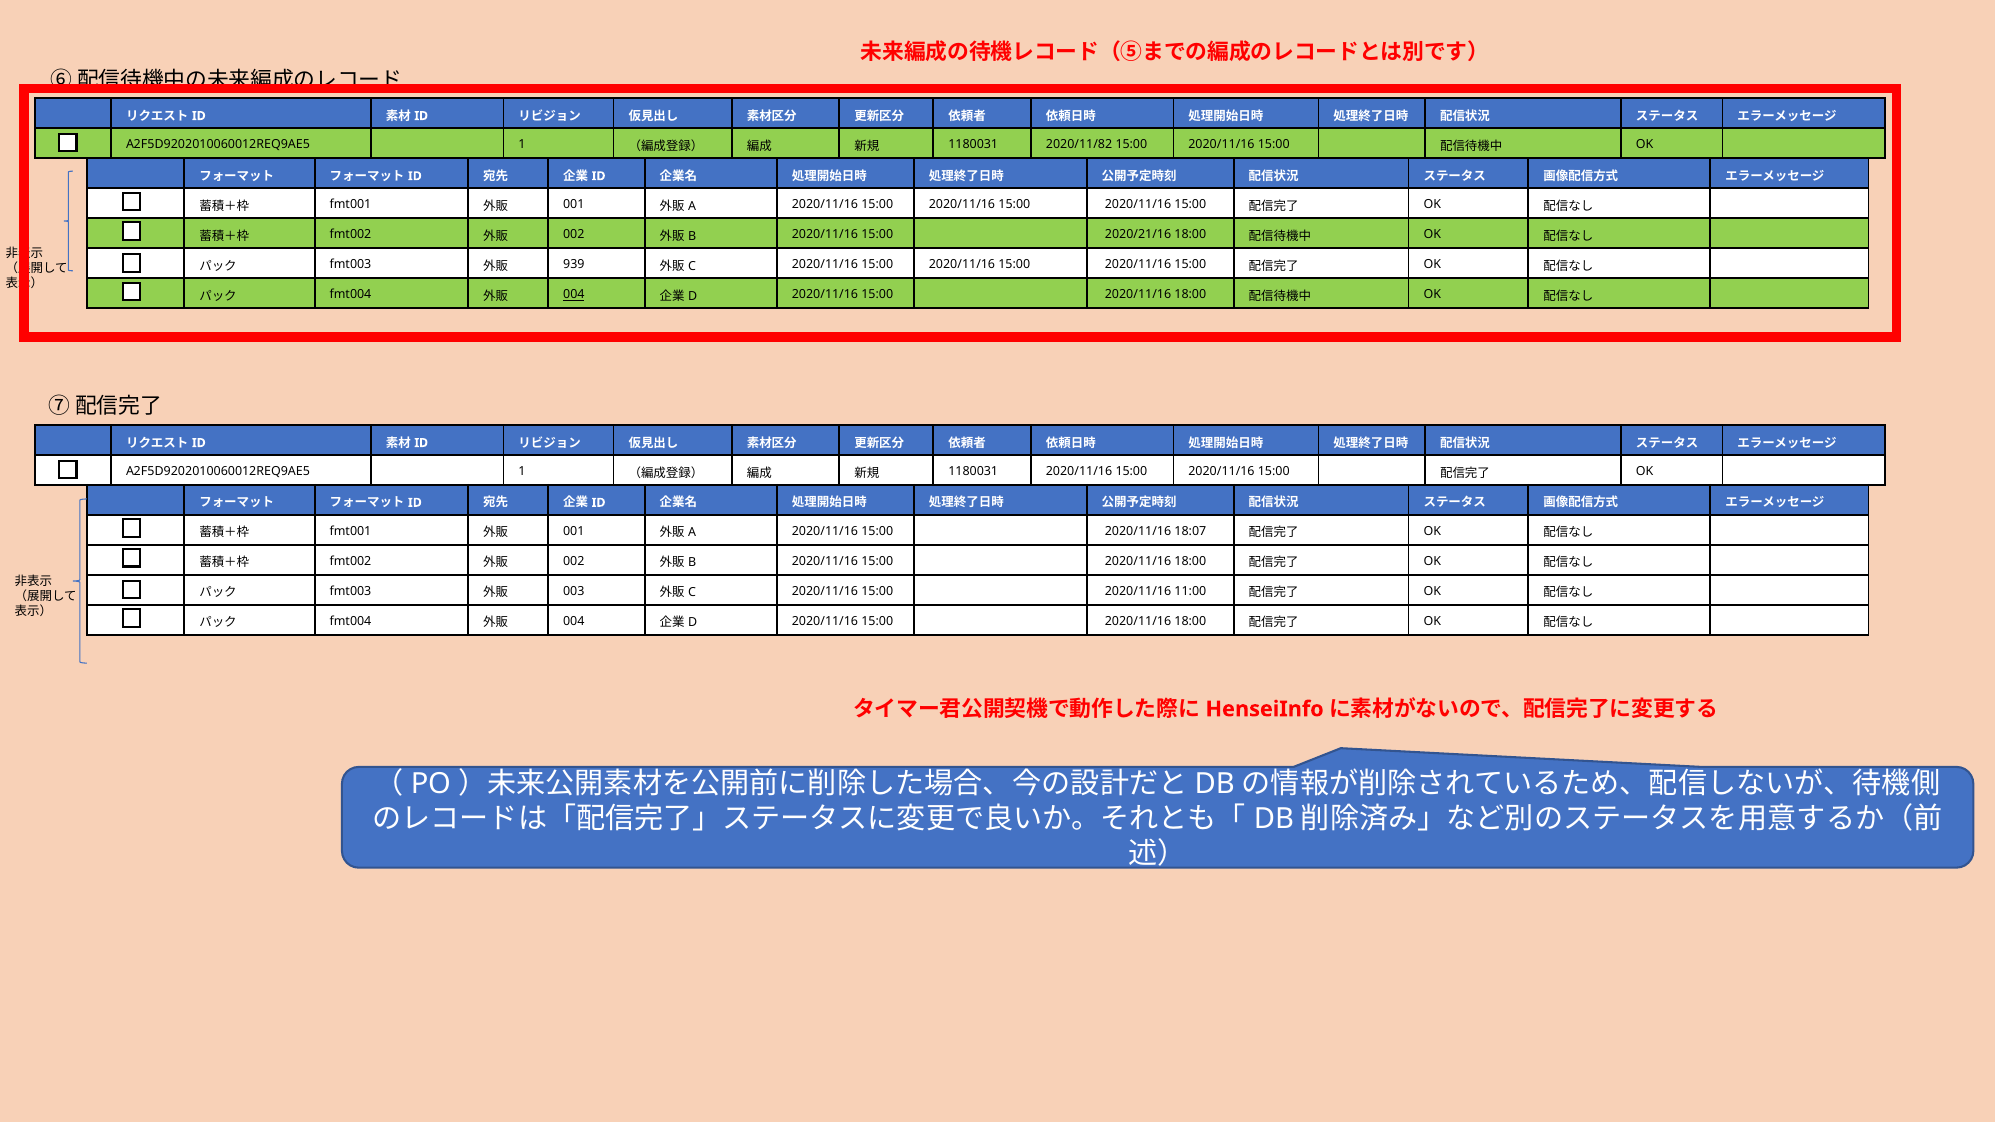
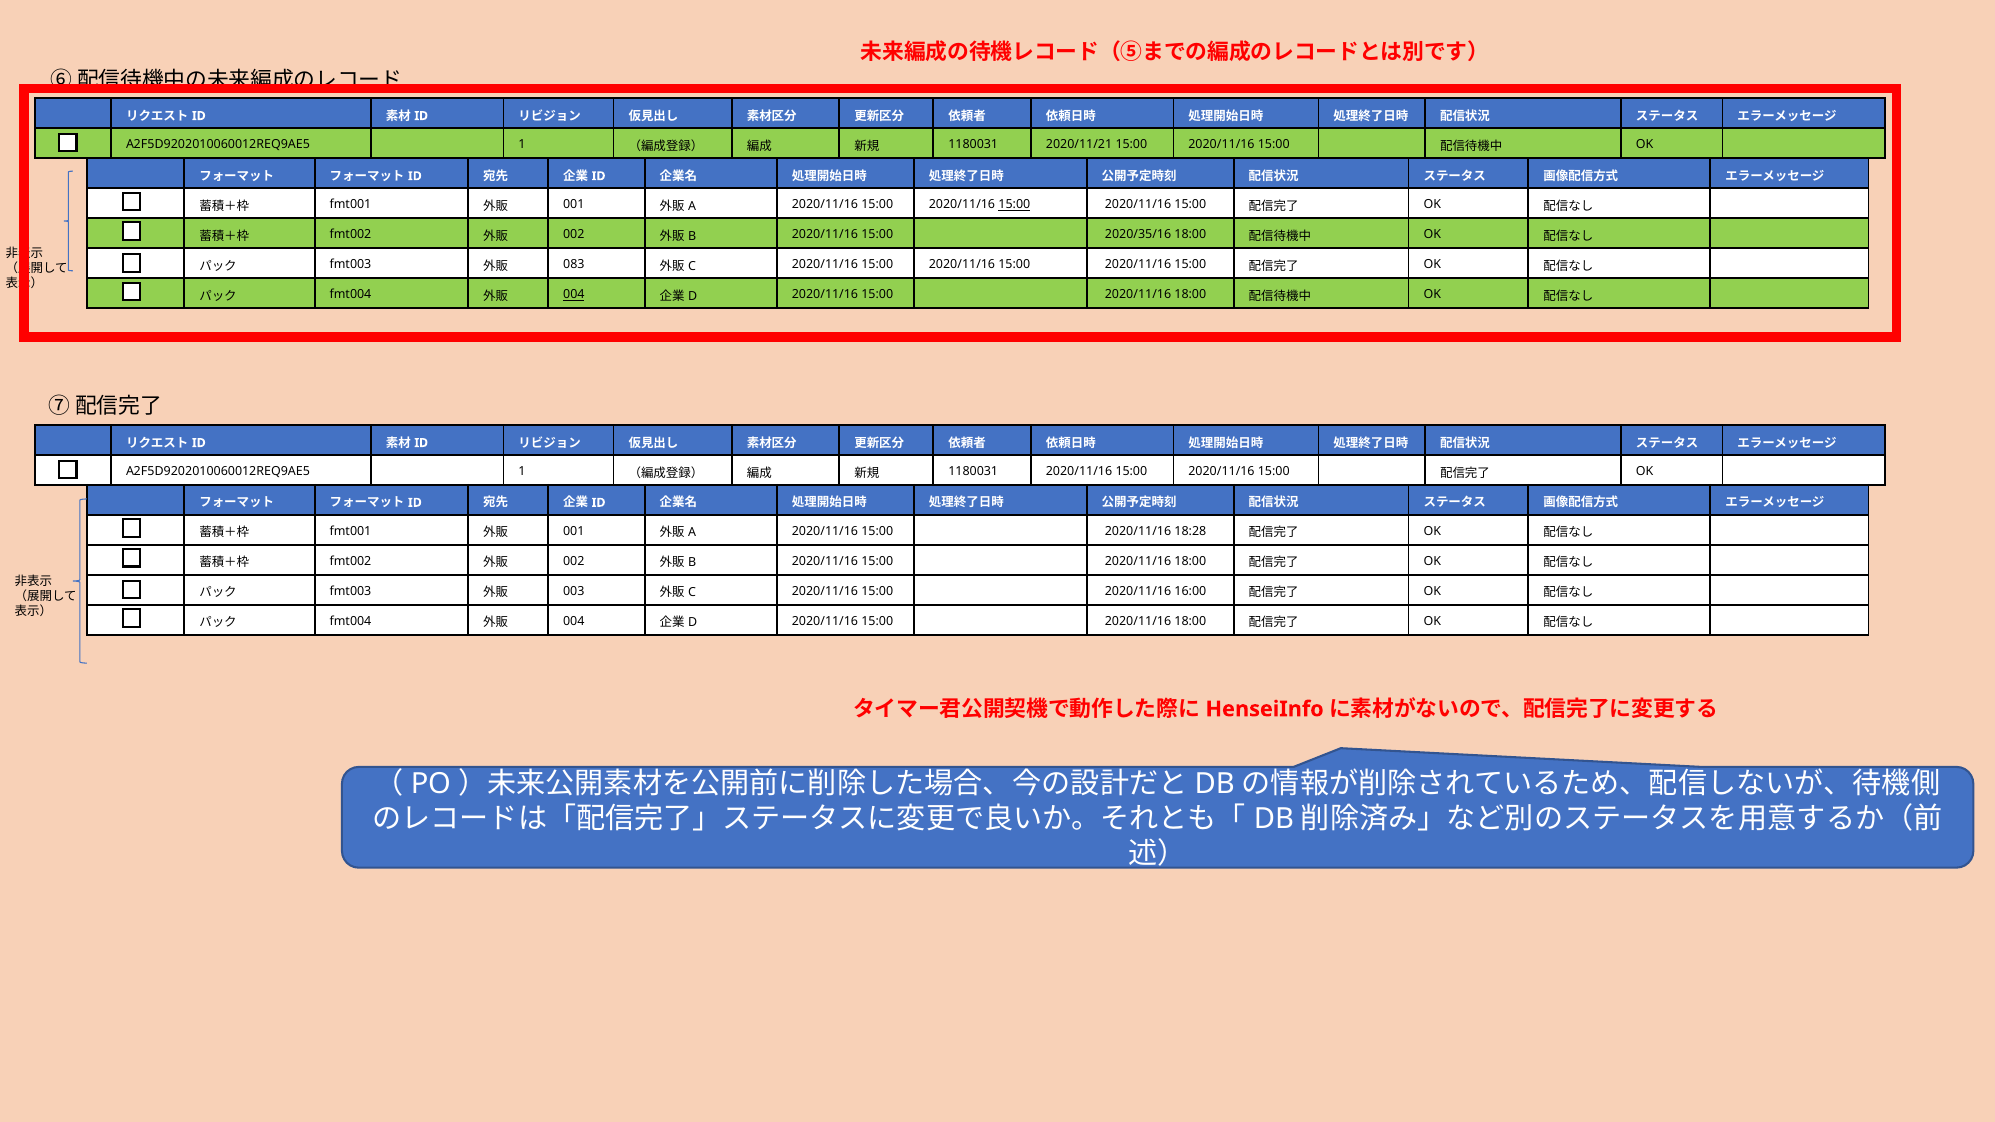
2020/11/82: 2020/11/82 -> 2020/11/21
15:00 at (1014, 205) underline: none -> present
2020/21/16: 2020/21/16 -> 2020/35/16
939: 939 -> 083
18:07: 18:07 -> 18:28
11:00: 11:00 -> 16:00
